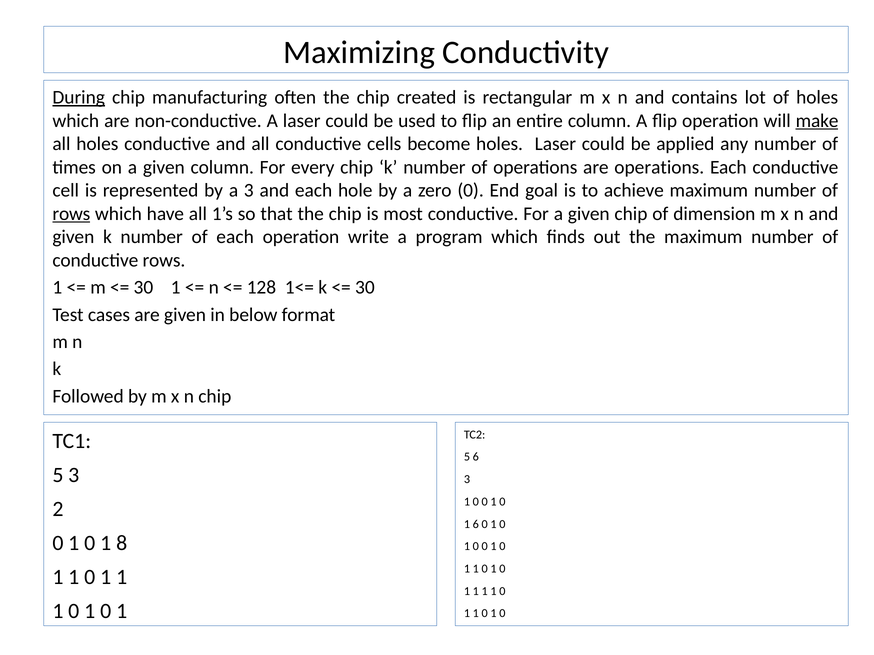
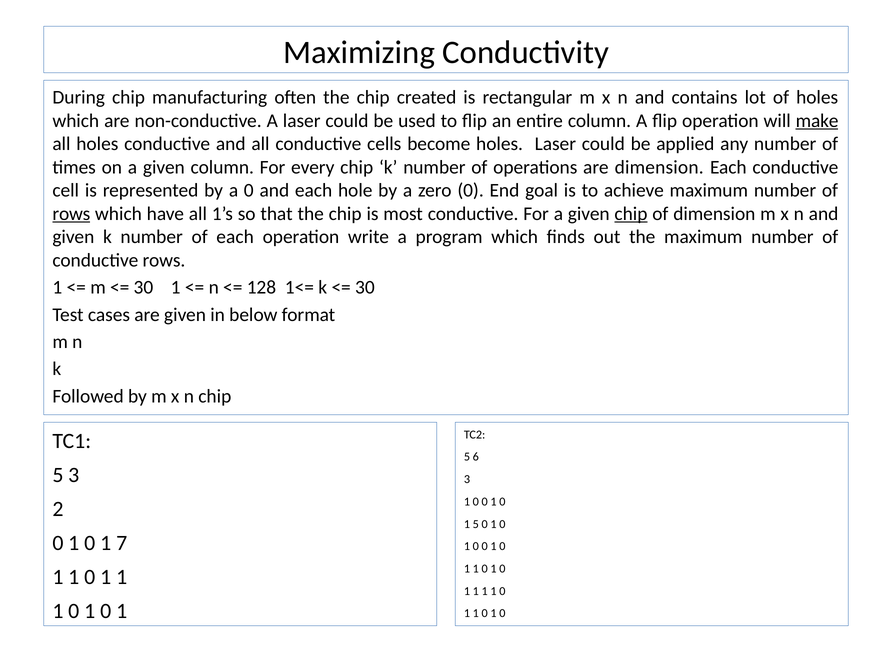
During underline: present -> none
are operations: operations -> dimension
a 3: 3 -> 0
chip at (631, 214) underline: none -> present
1 6: 6 -> 5
8: 8 -> 7
